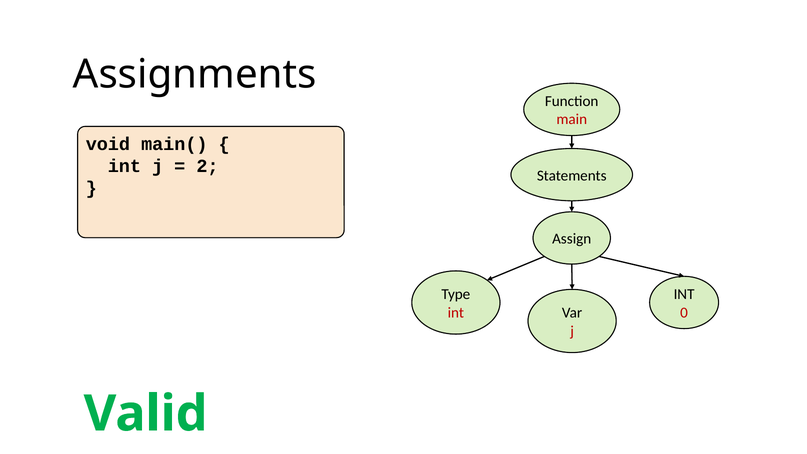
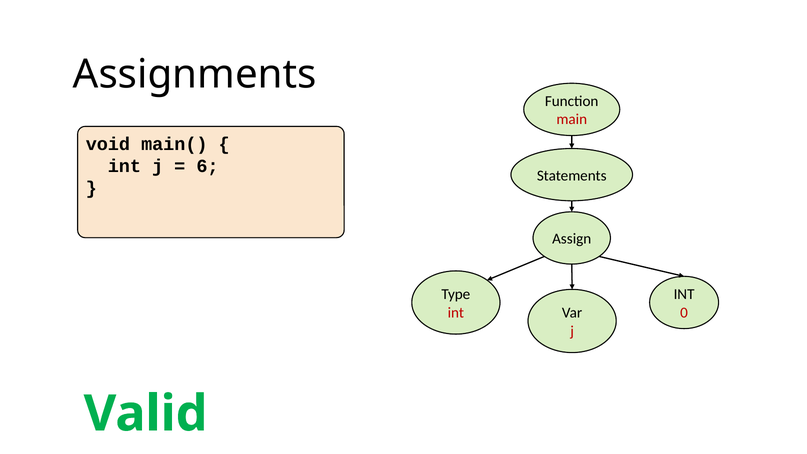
2: 2 -> 6
